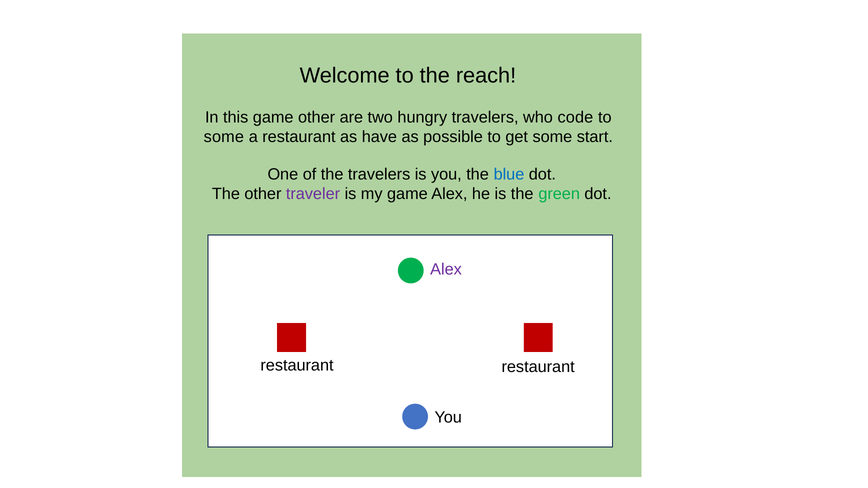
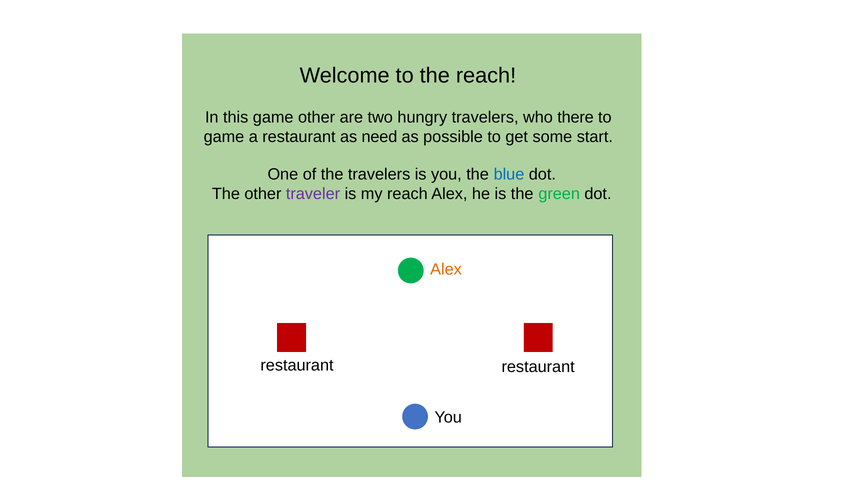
code: code -> there
some at (224, 137): some -> game
have: have -> need
my game: game -> reach
Alex at (446, 270) colour: purple -> orange
